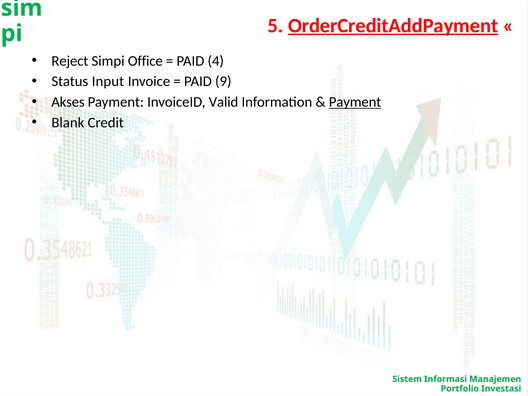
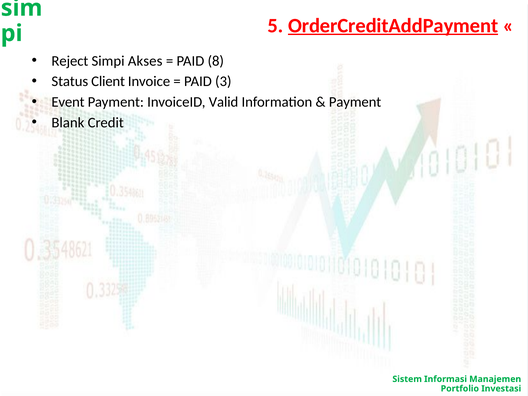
Office: Office -> Akses
4: 4 -> 8
Input: Input -> Client
9: 9 -> 3
Akses: Akses -> Event
Payment at (355, 102) underline: present -> none
